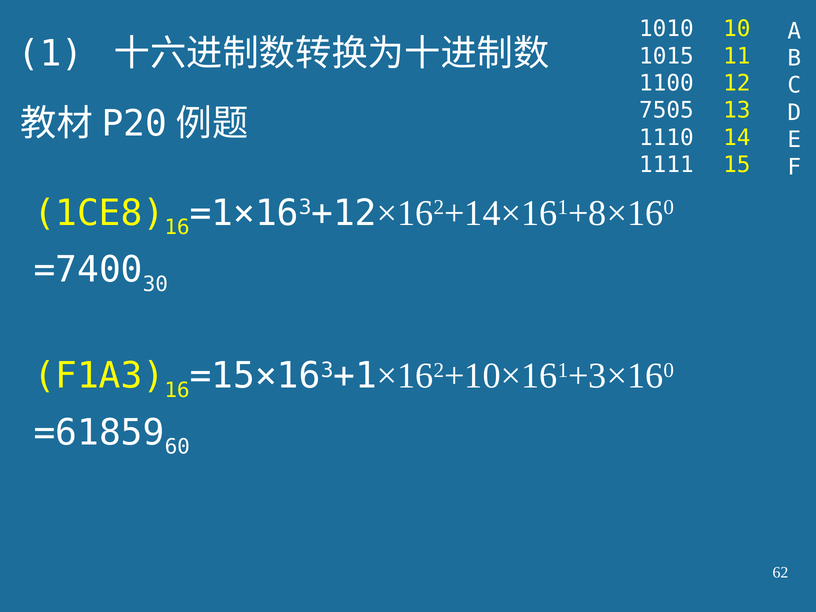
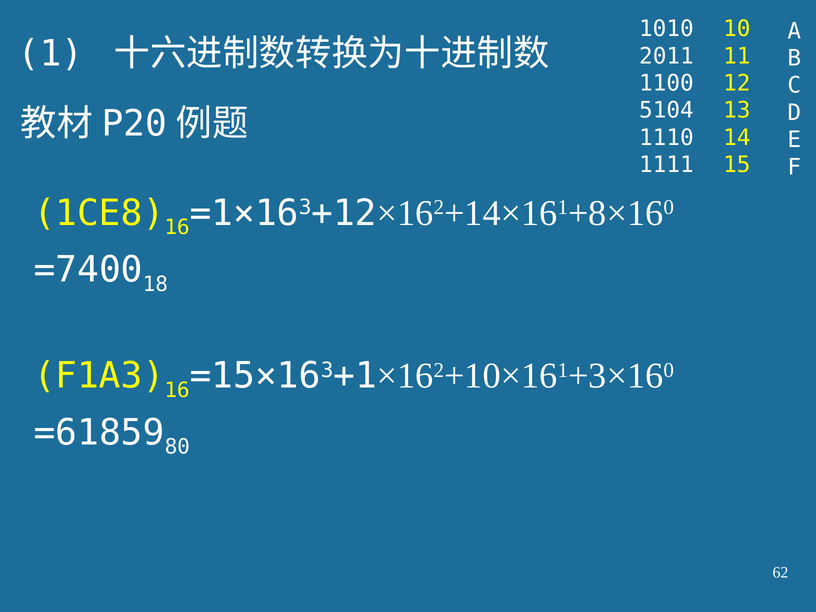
1015: 1015 -> 2011
7505: 7505 -> 5104
30: 30 -> 18
60: 60 -> 80
